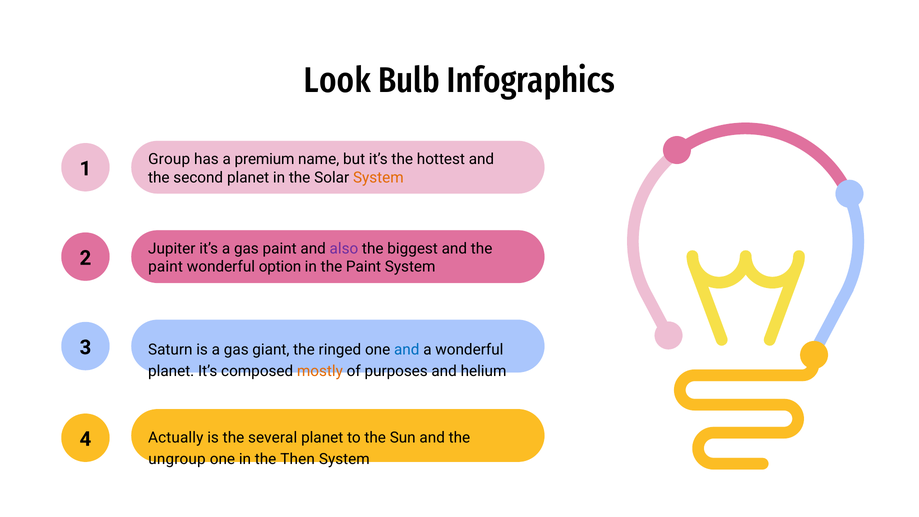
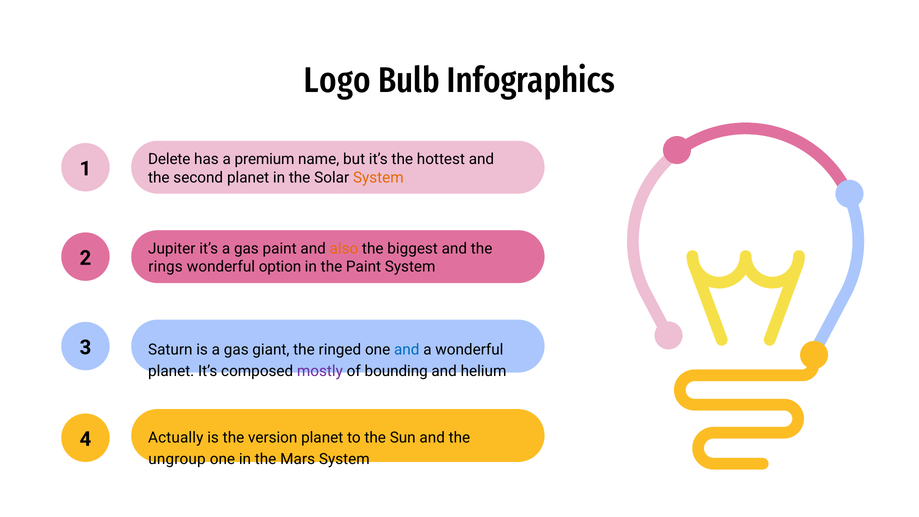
Look: Look -> Logo
Group: Group -> Delete
also colour: purple -> orange
paint at (166, 267): paint -> rings
mostly colour: orange -> purple
purposes: purposes -> bounding
several: several -> version
Then: Then -> Mars
